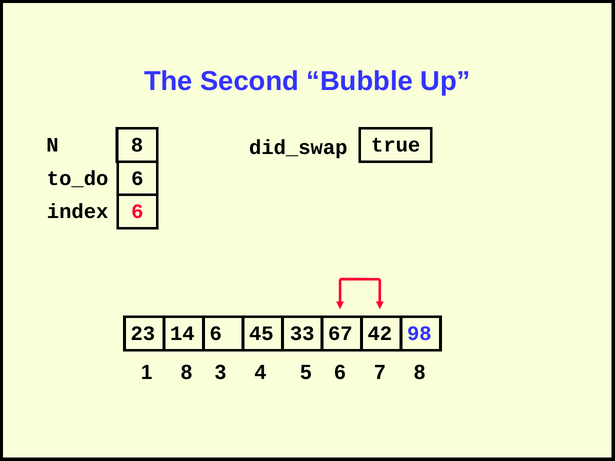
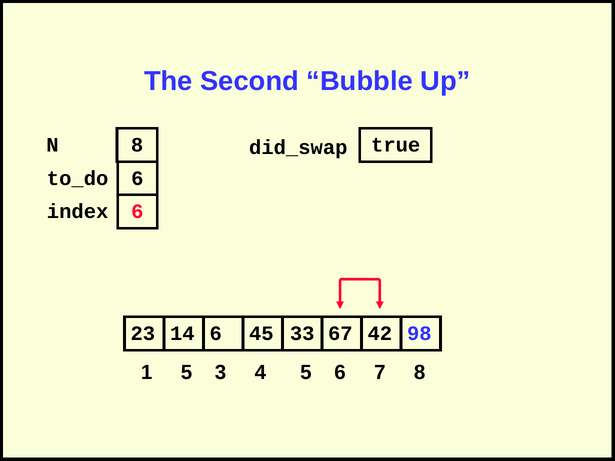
1 8: 8 -> 5
